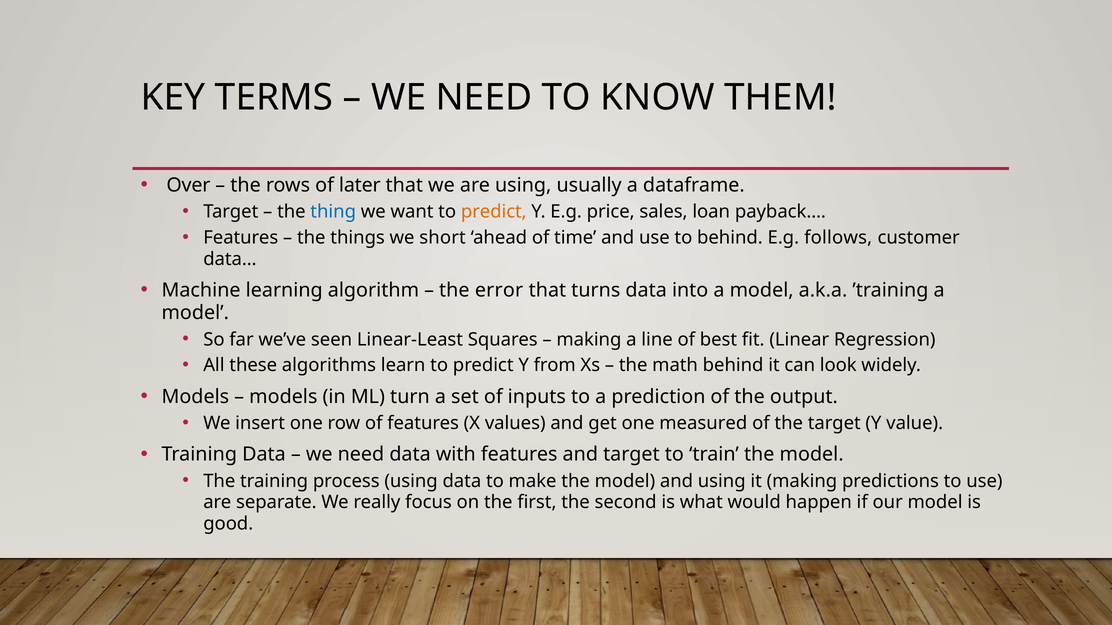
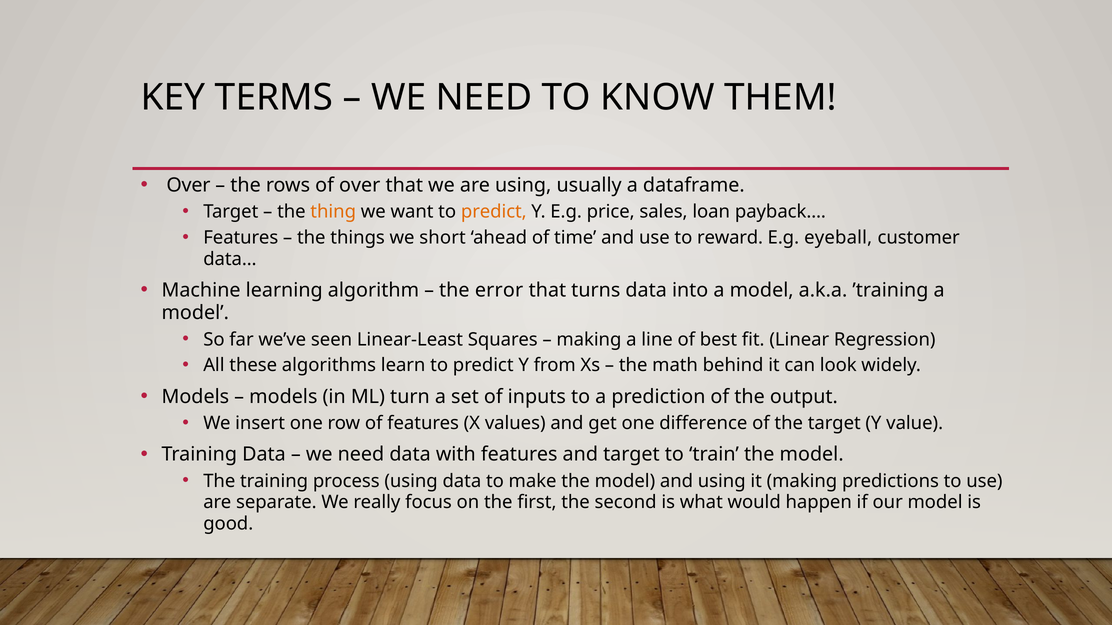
of later: later -> over
thing colour: blue -> orange
to behind: behind -> reward
follows: follows -> eyeball
measured: measured -> difference
